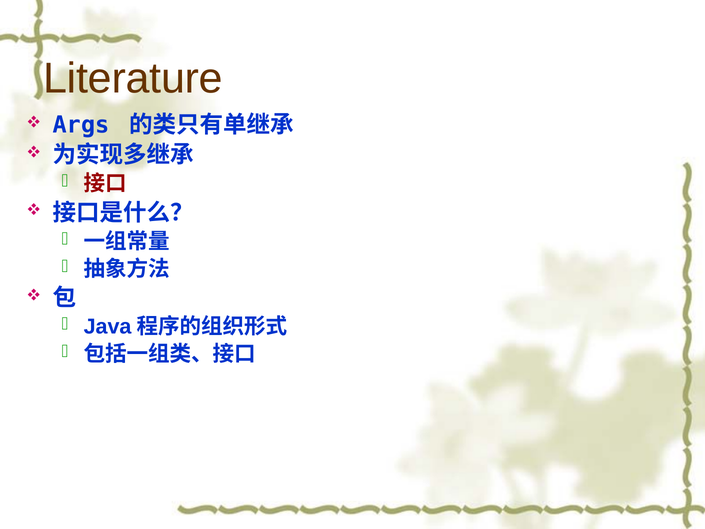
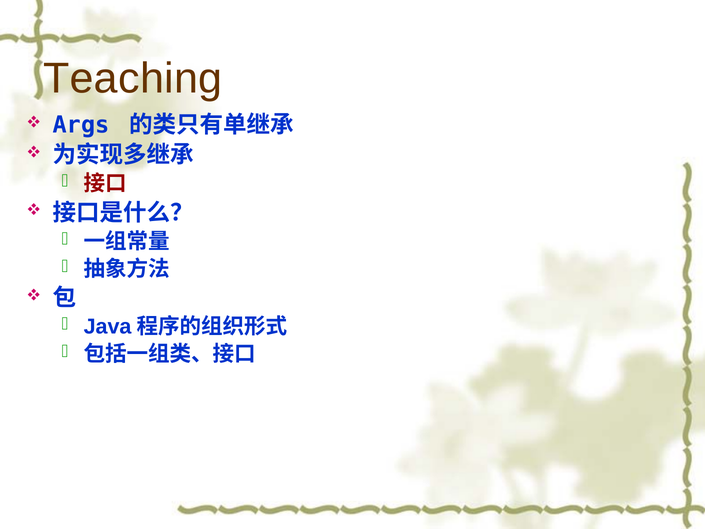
Literature: Literature -> Teaching
